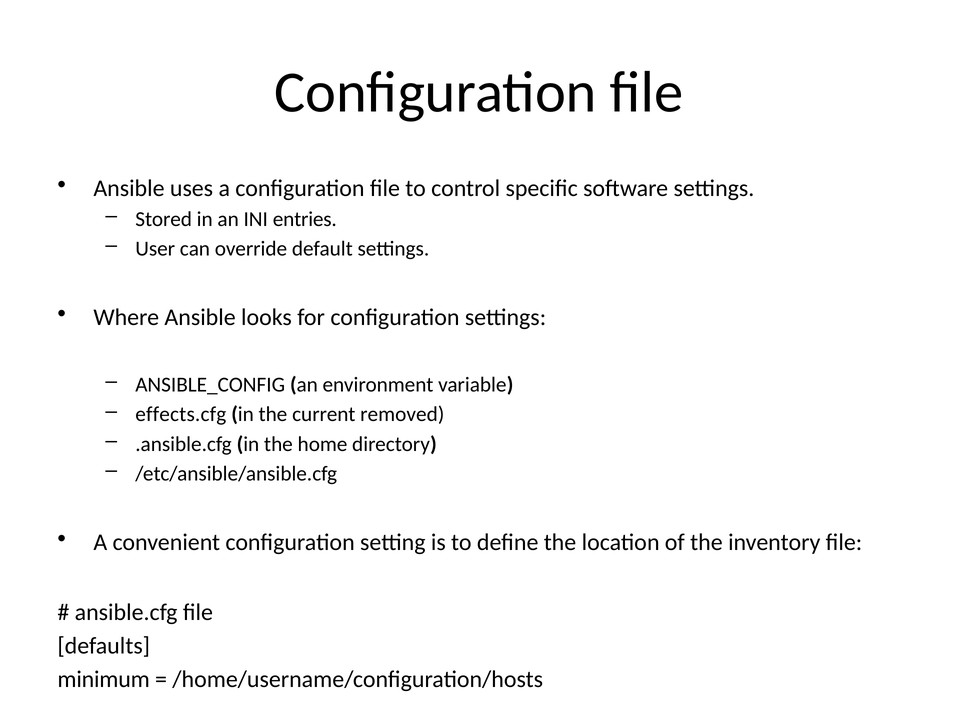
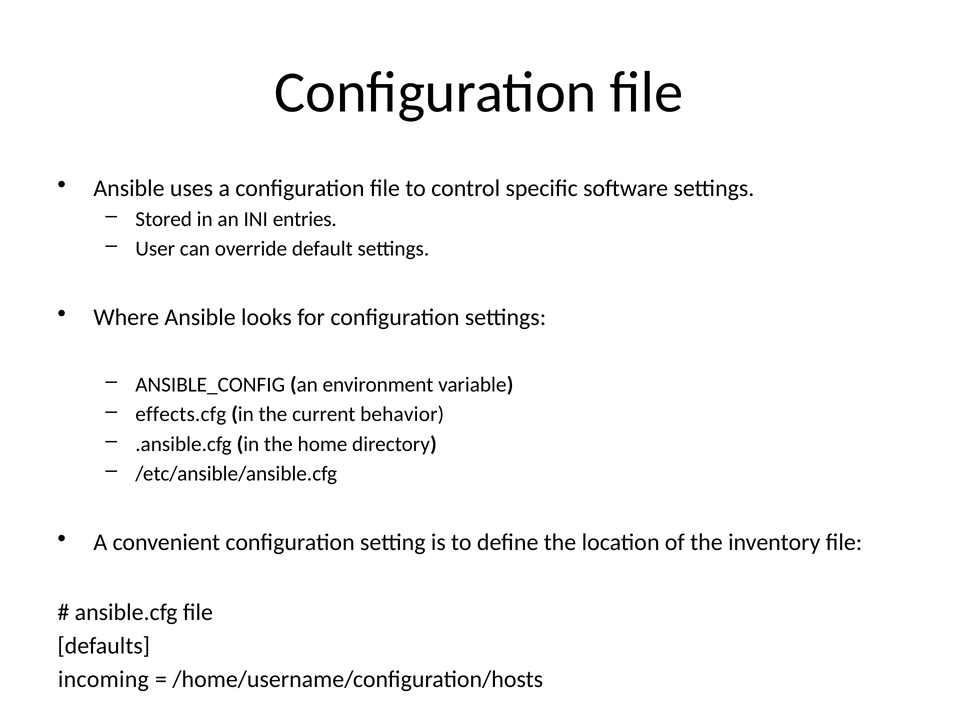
removed: removed -> behavior
minimum: minimum -> incoming
